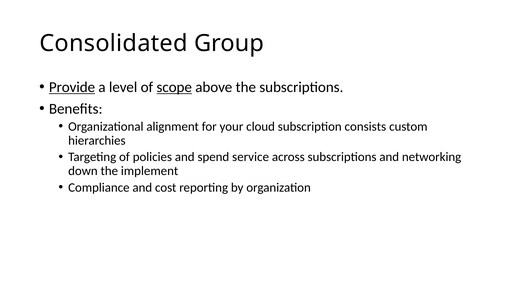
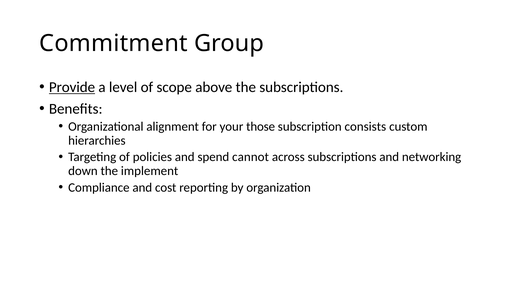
Consolidated: Consolidated -> Commitment
scope underline: present -> none
cloud: cloud -> those
service: service -> cannot
